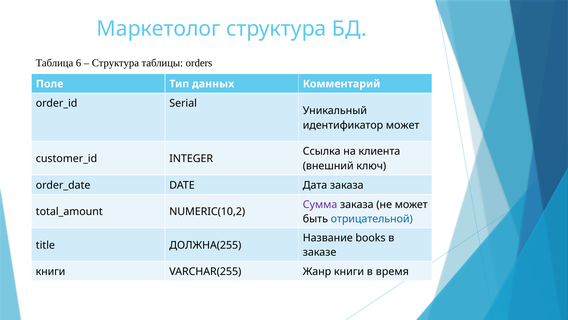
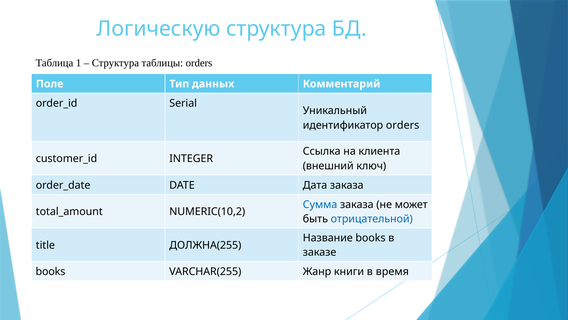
Маркетолог: Маркетолог -> Логическую
6: 6 -> 1
идентификатор может: может -> orders
Сумма colour: purple -> blue
книги at (51, 271): книги -> books
